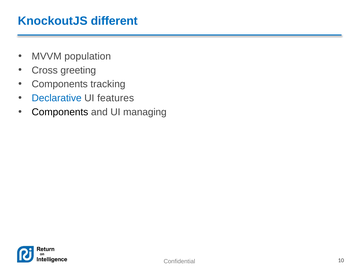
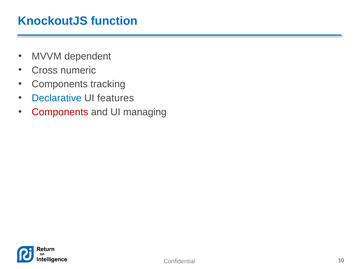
different: different -> function
population: population -> dependent
greeting: greeting -> numeric
Components at (60, 112) colour: black -> red
